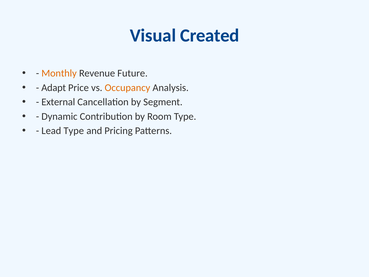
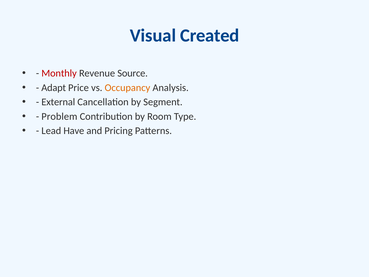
Monthly colour: orange -> red
Future: Future -> Source
Dynamic: Dynamic -> Problem
Lead Type: Type -> Have
